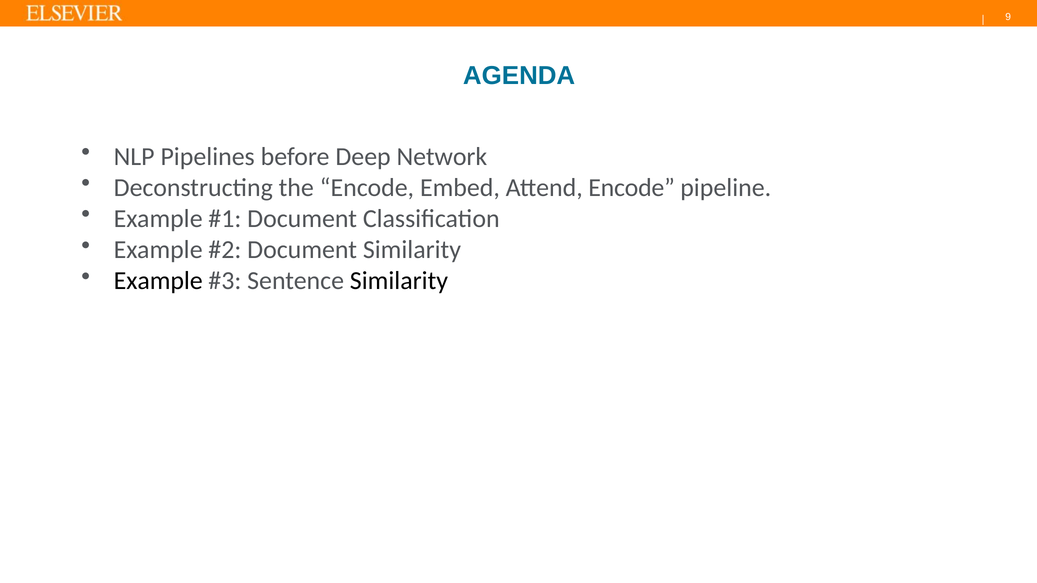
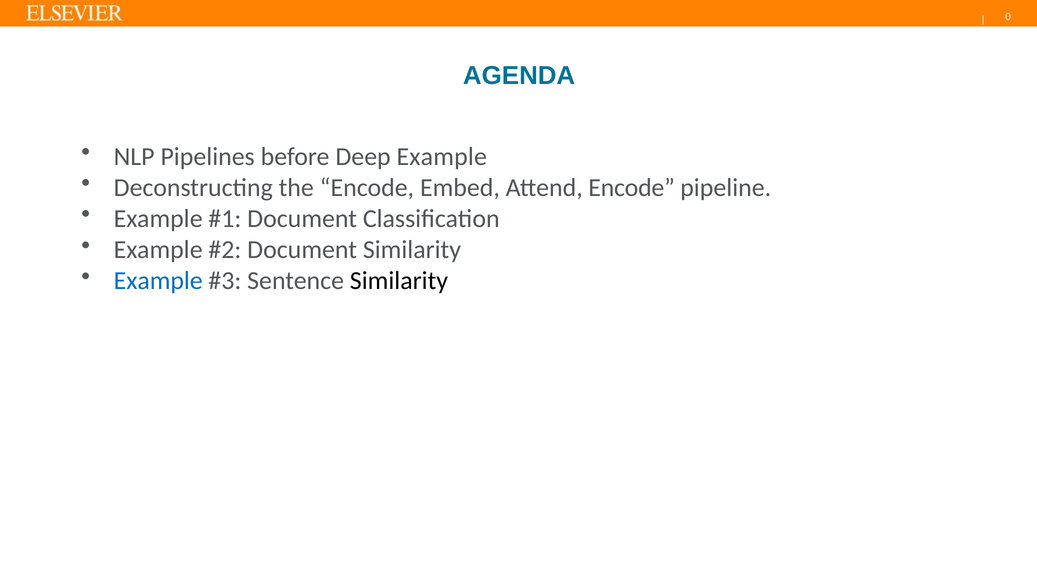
9: 9 -> 0
Deep Network: Network -> Example
Example at (158, 281) colour: black -> blue
